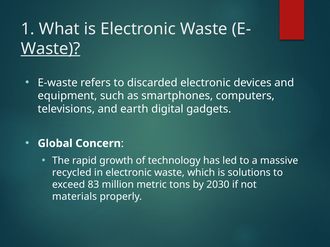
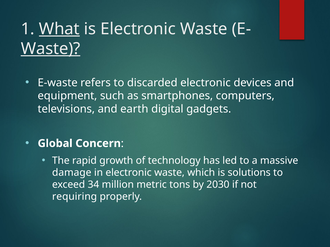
What underline: none -> present
recycled: recycled -> damage
83: 83 -> 34
materials: materials -> requiring
